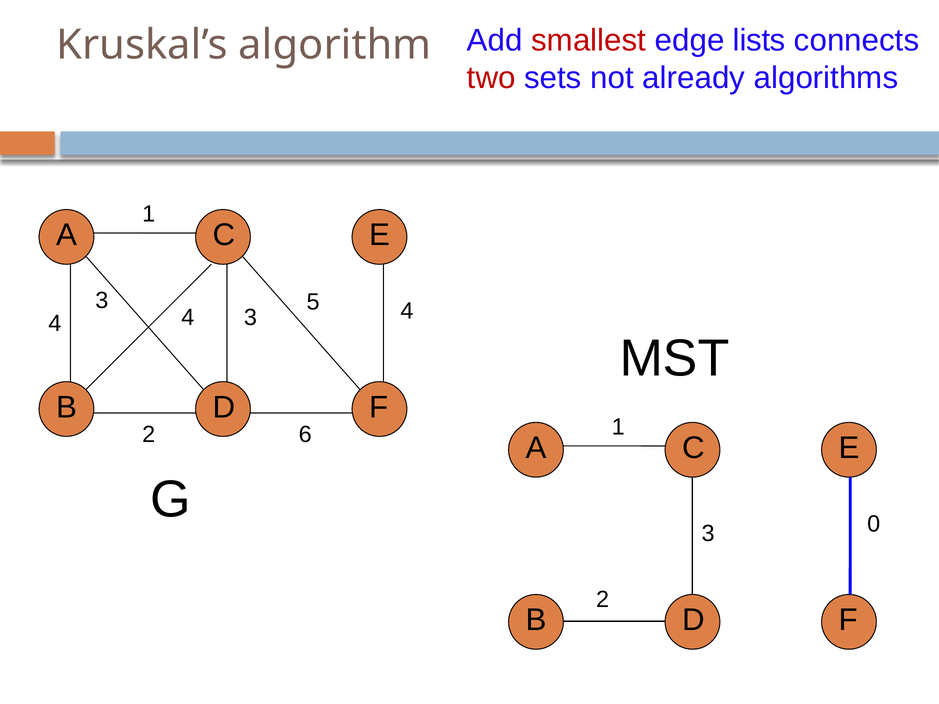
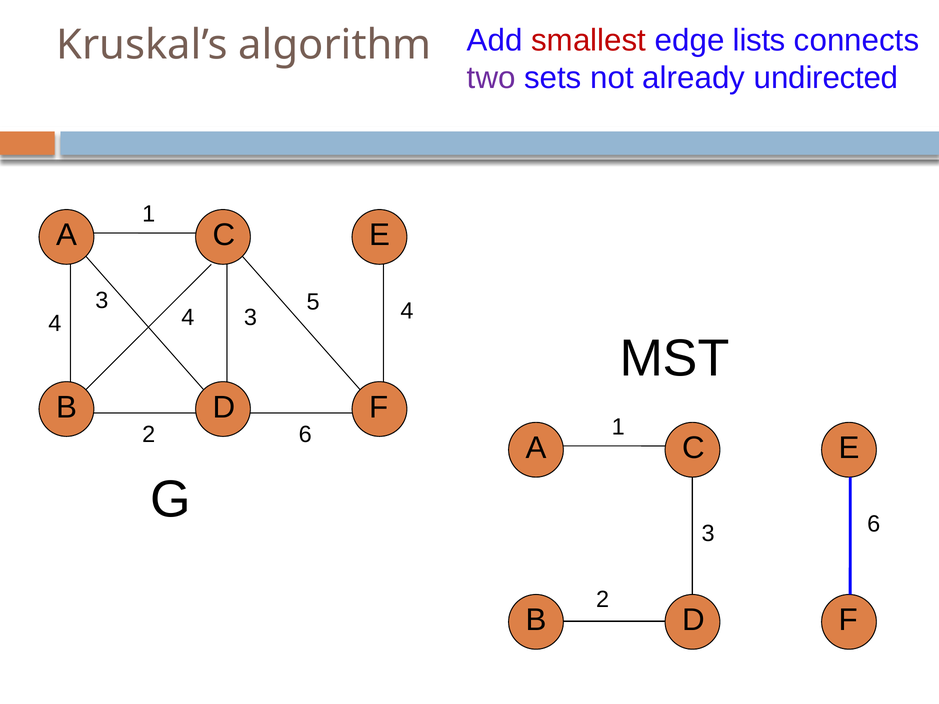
two colour: red -> purple
algorithms: algorithms -> undirected
3 0: 0 -> 6
